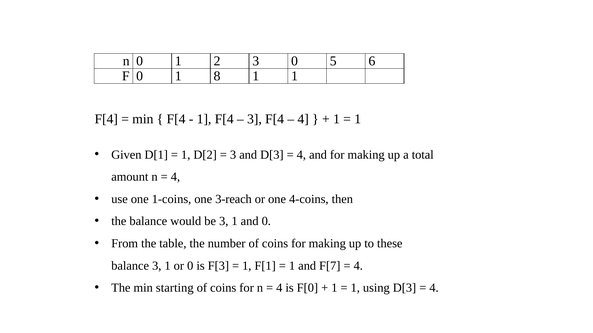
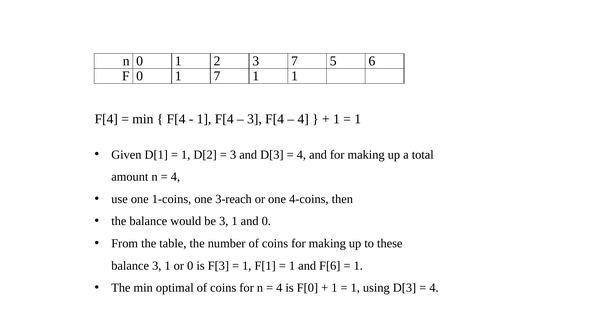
3 0: 0 -> 7
1 8: 8 -> 7
F[7: F[7 -> F[6
4 at (358, 266): 4 -> 1
starting: starting -> optimal
